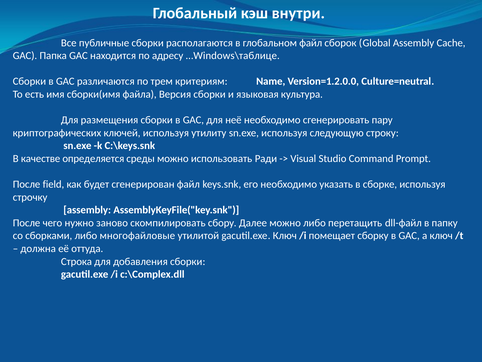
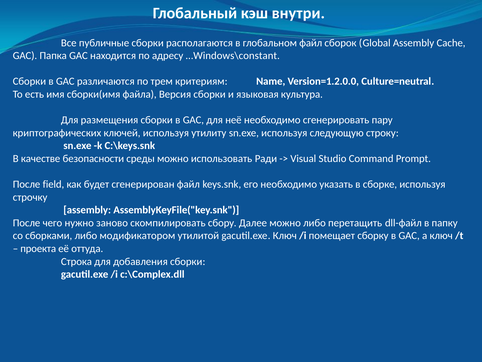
…Windows\таблице: …Windows\таблице -> …Windows\constant
определяется: определяется -> безопасности
многофайловые: многофайловые -> модификатором
должна: должна -> проекта
